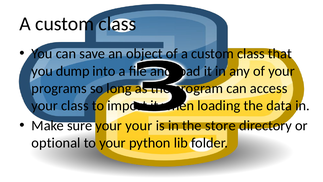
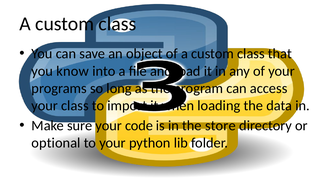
dump: dump -> know
your your: your -> code
